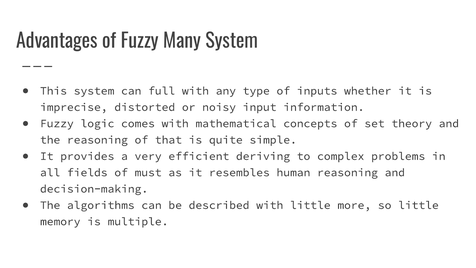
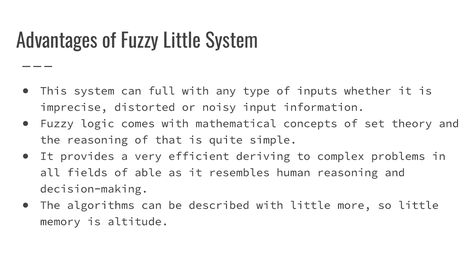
Fuzzy Many: Many -> Little
must: must -> able
multiple: multiple -> altitude
